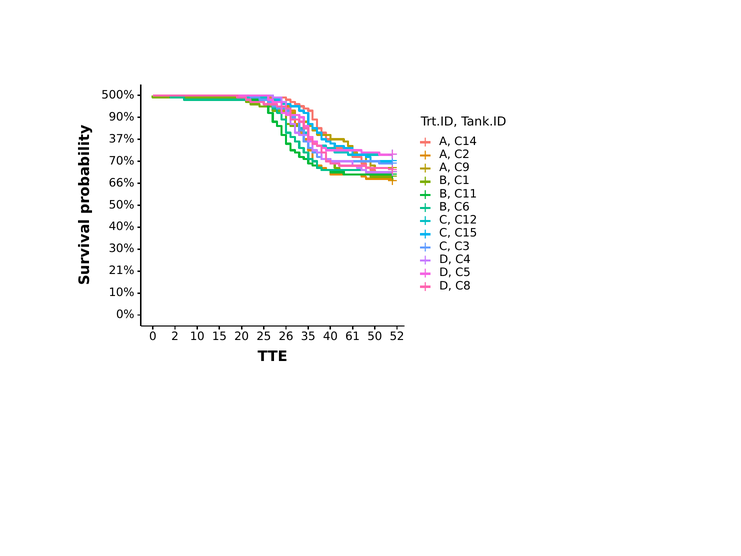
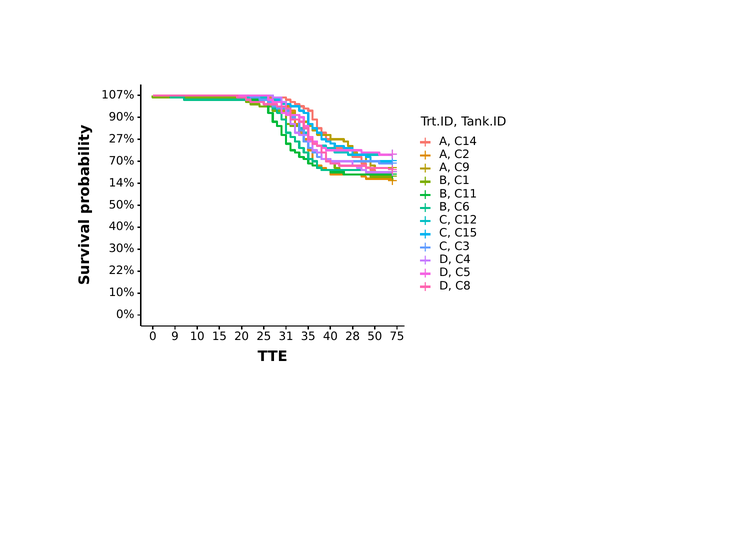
500%: 500% -> 107%
37%: 37% -> 27%
66%: 66% -> 14%
21%: 21% -> 22%
2: 2 -> 9
26: 26 -> 31
61: 61 -> 28
52: 52 -> 75
